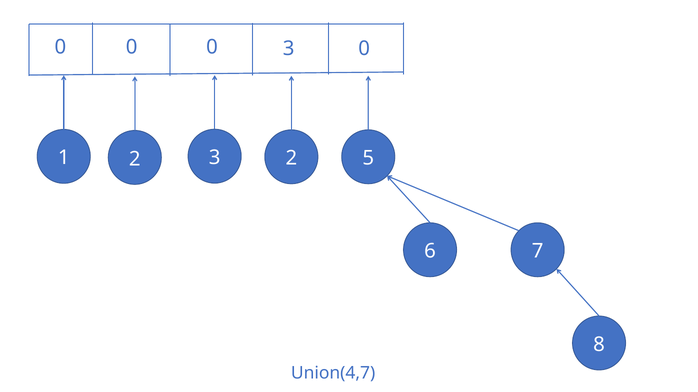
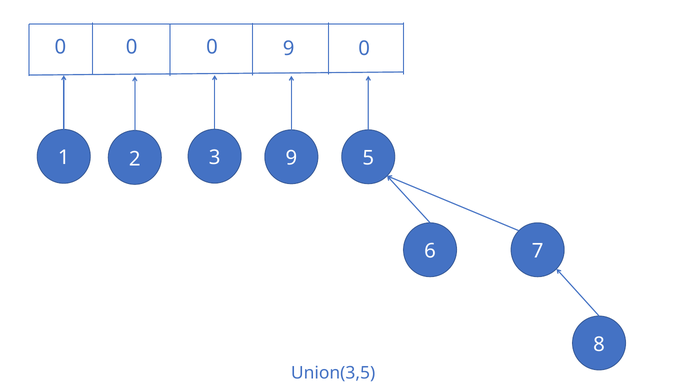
0 3: 3 -> 9
3 2: 2 -> 9
Union(4,7: Union(4,7 -> Union(3,5
